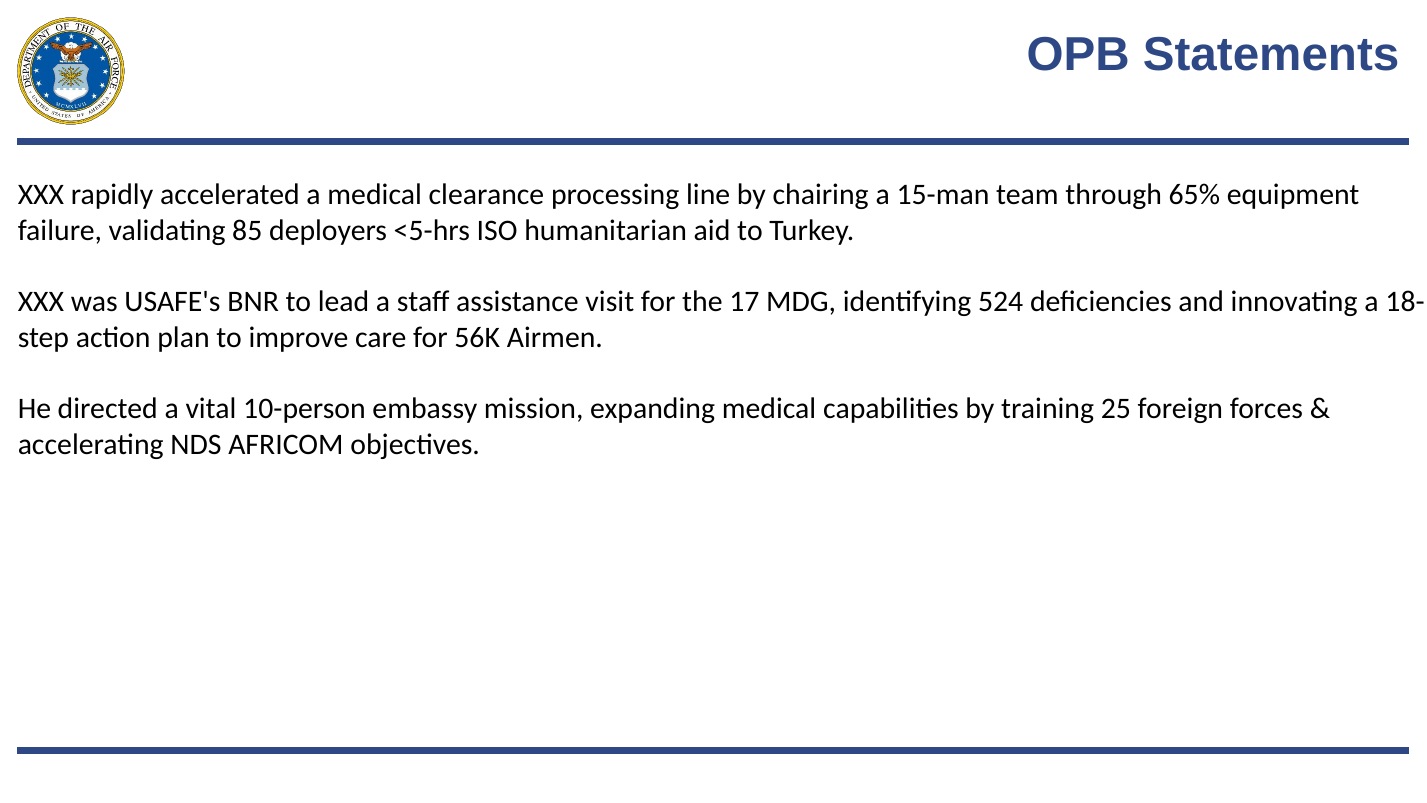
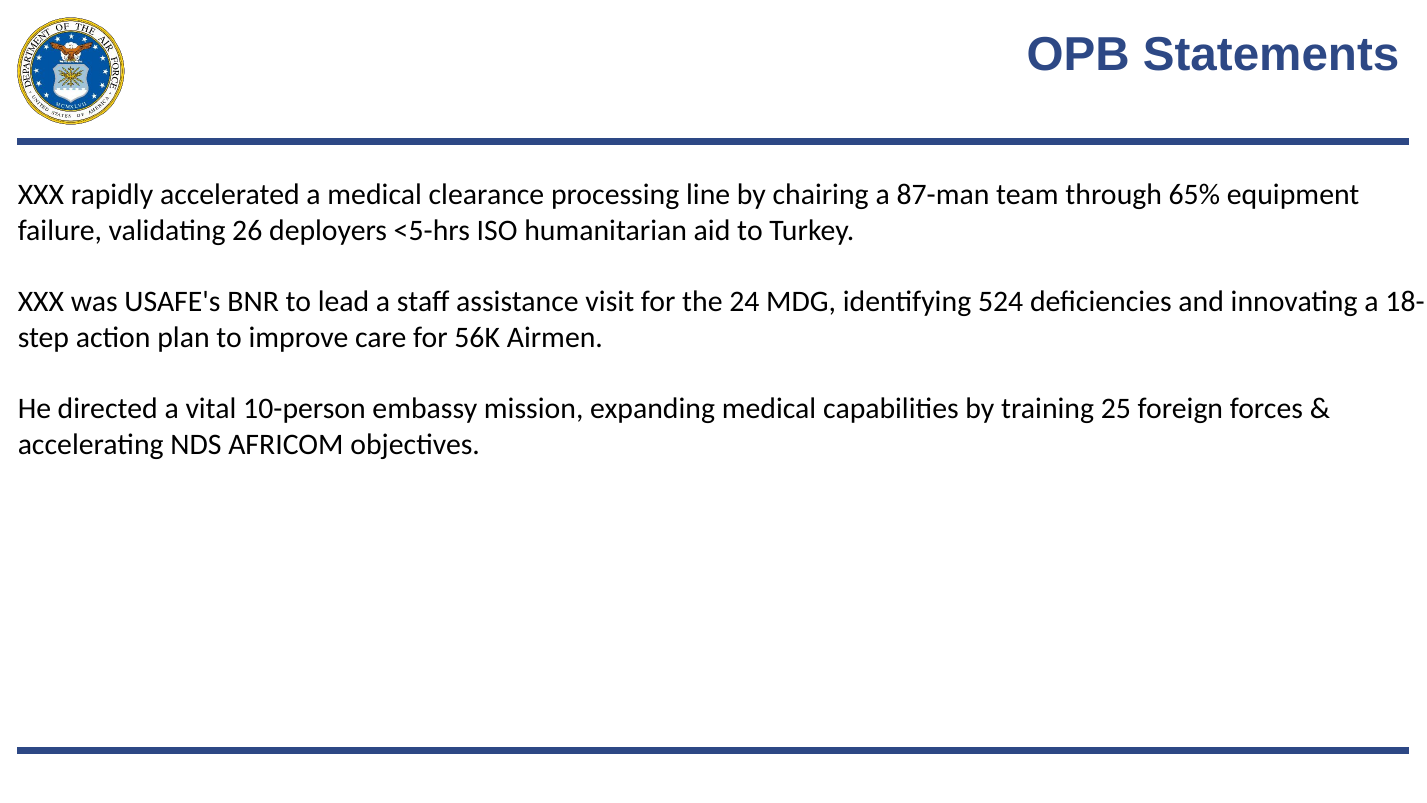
15-man: 15-man -> 87-man
85: 85 -> 26
17: 17 -> 24
